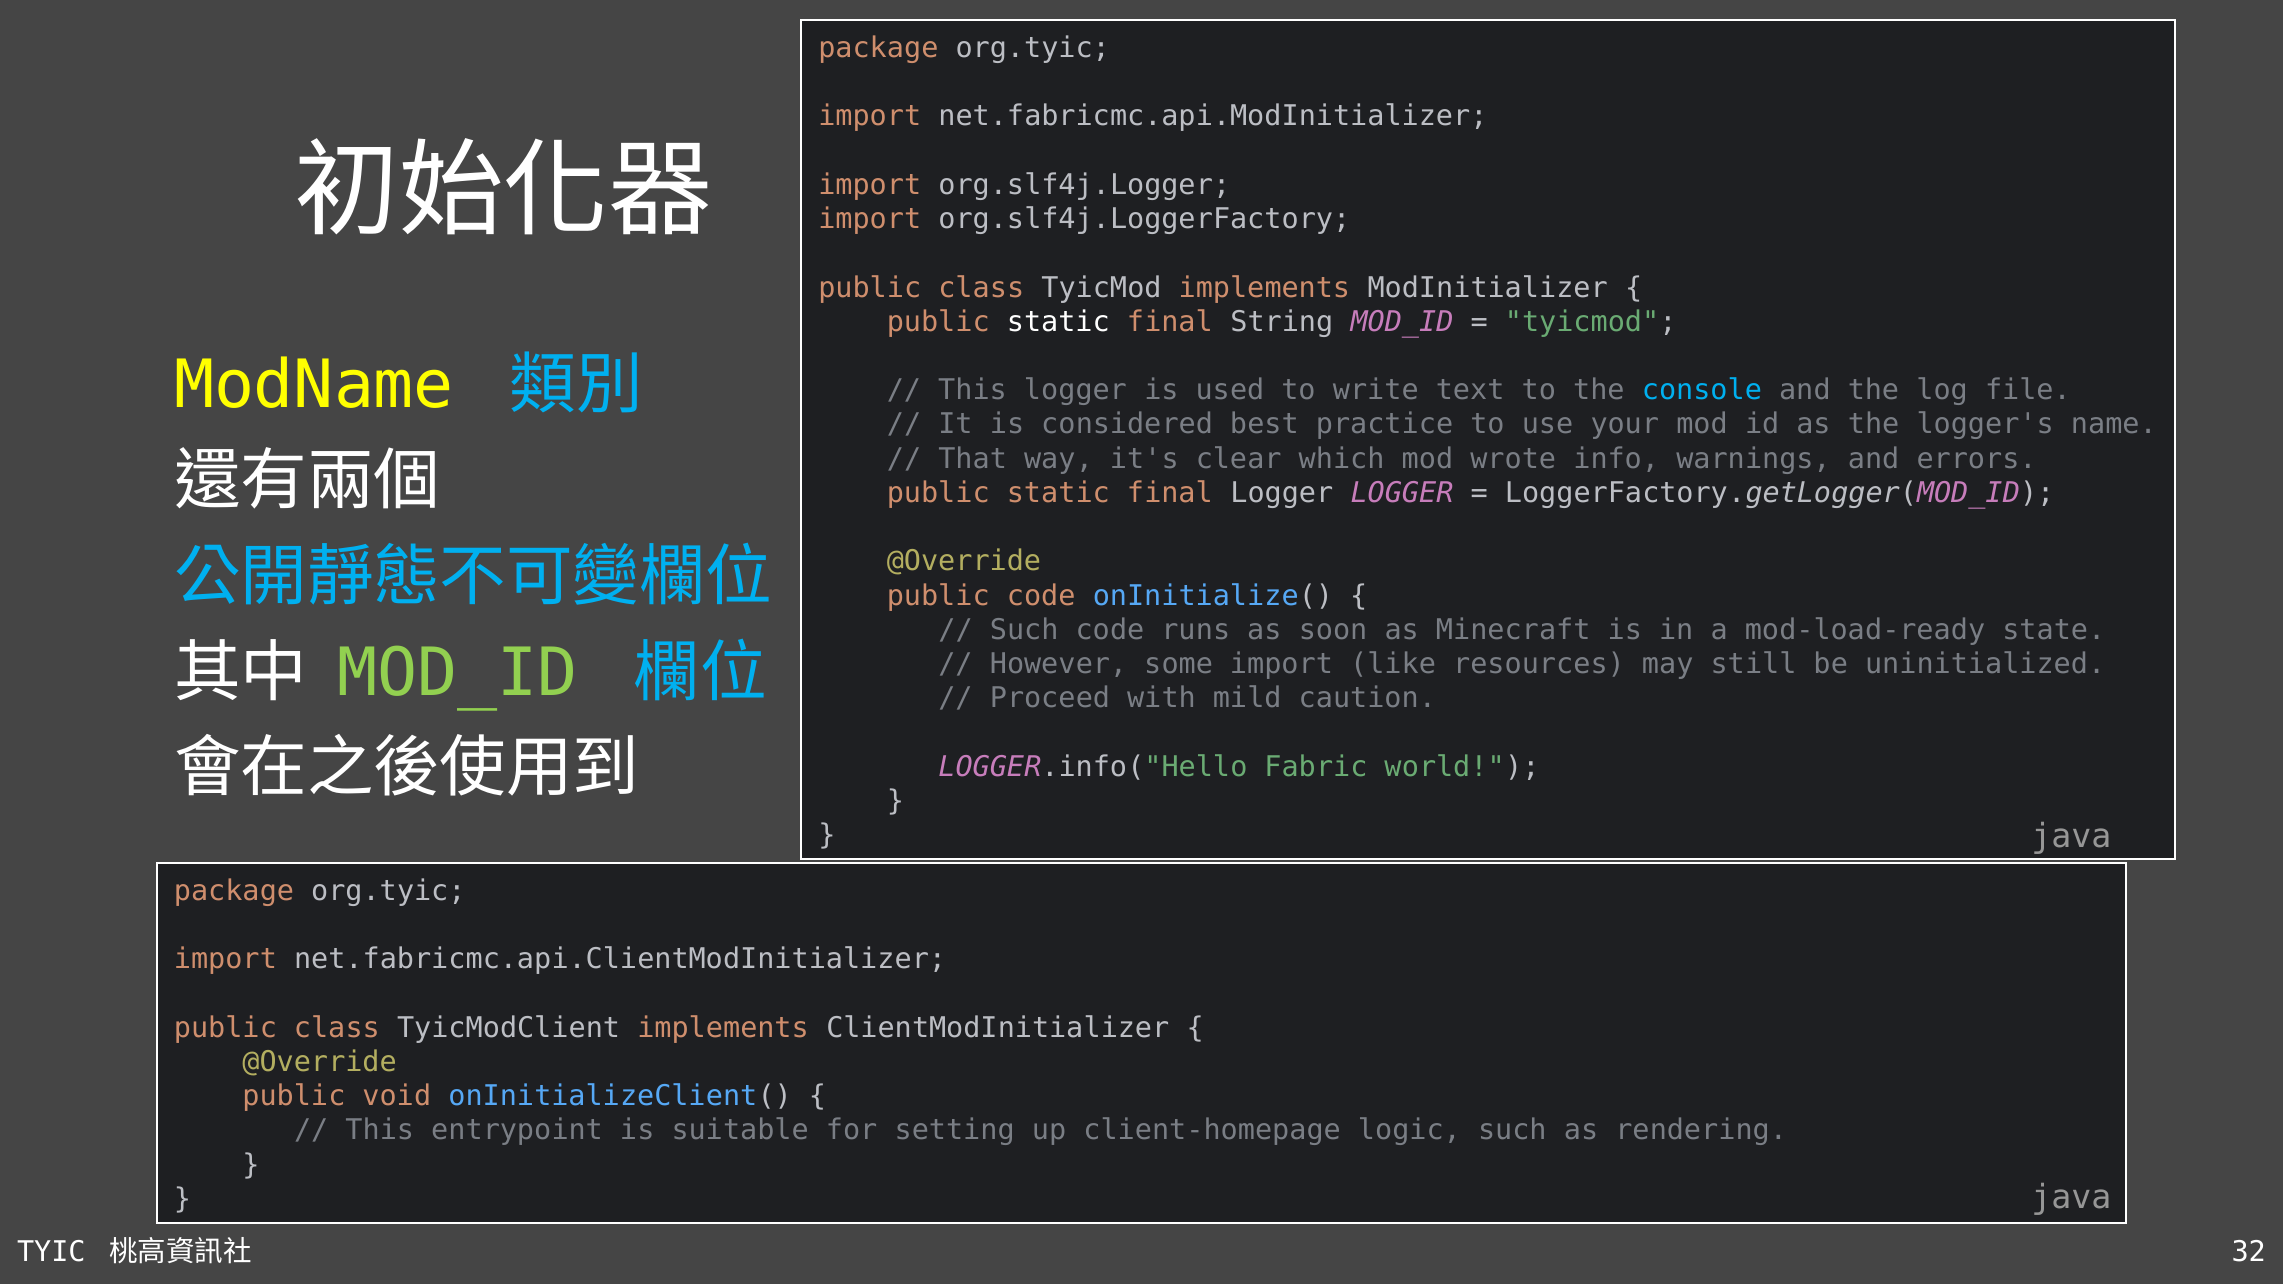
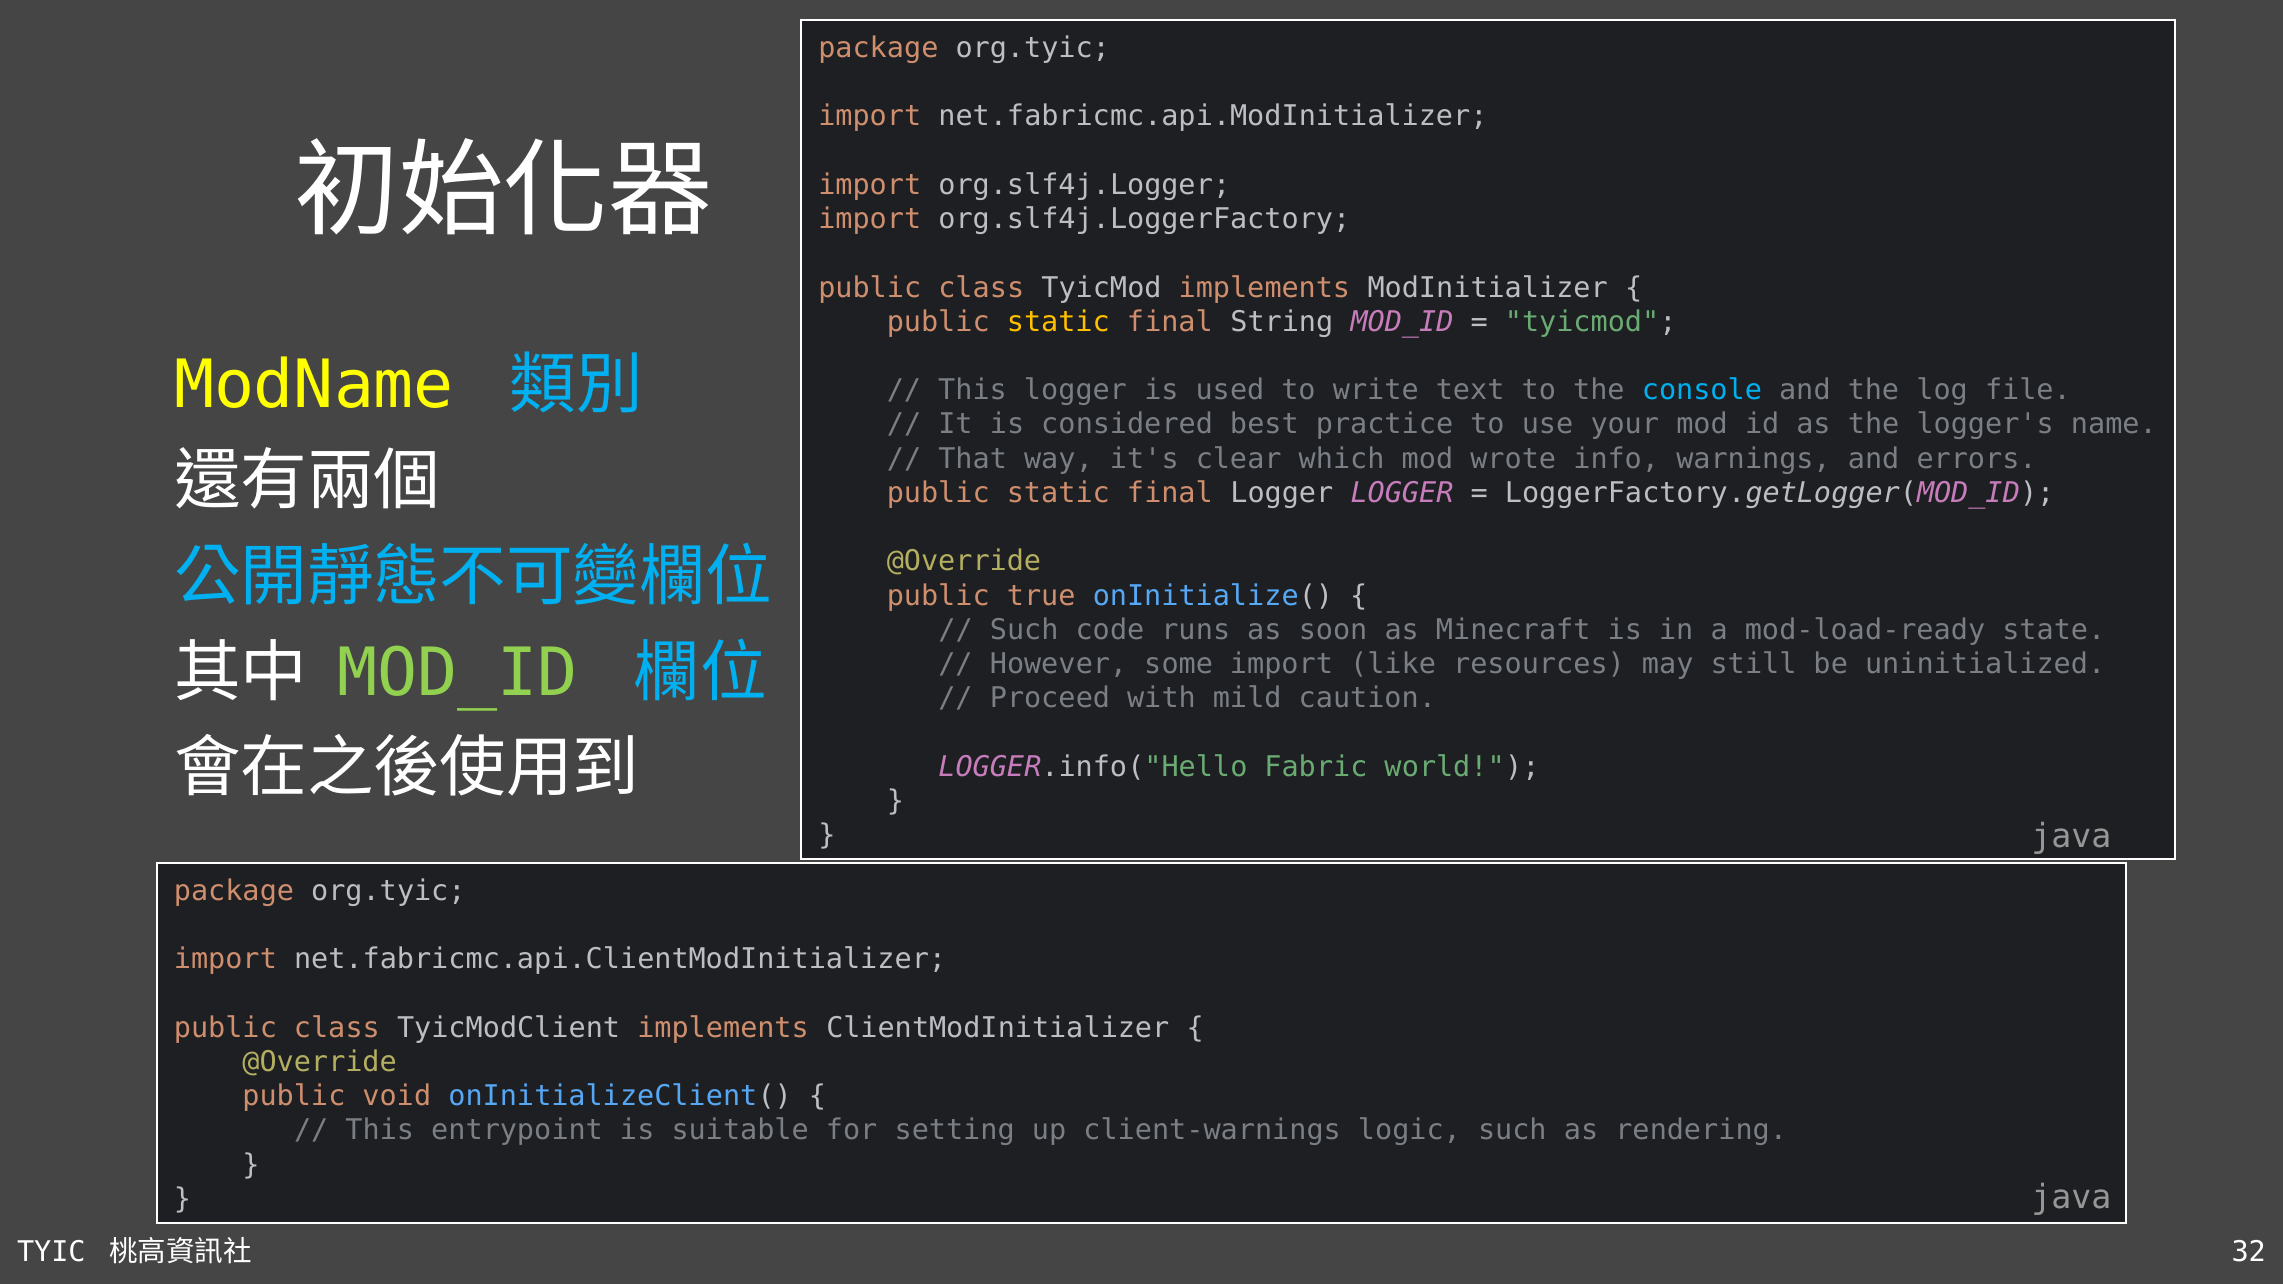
static at (1058, 322) colour: white -> yellow
public code: code -> true
client-homepage: client-homepage -> client-warnings
